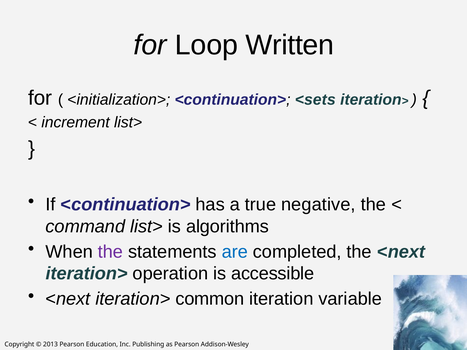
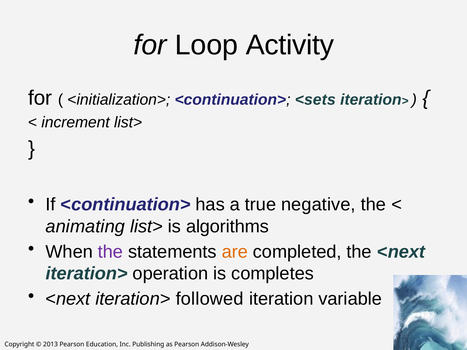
Written: Written -> Activity
command: command -> animating
are colour: blue -> orange
accessible: accessible -> completes
common: common -> followed
